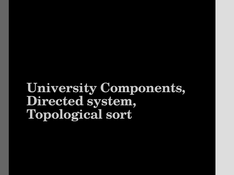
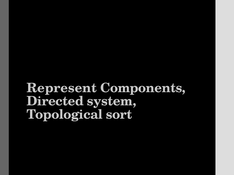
University: University -> Represent
